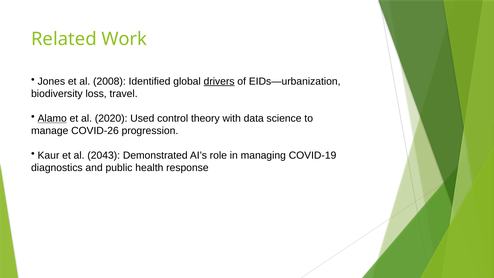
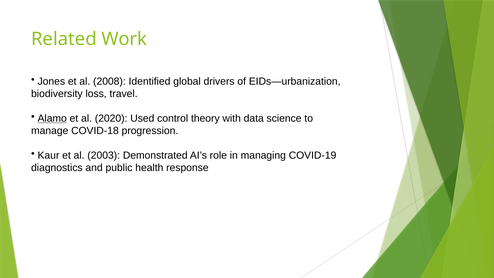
drivers underline: present -> none
COVID-26: COVID-26 -> COVID-18
2043: 2043 -> 2003
